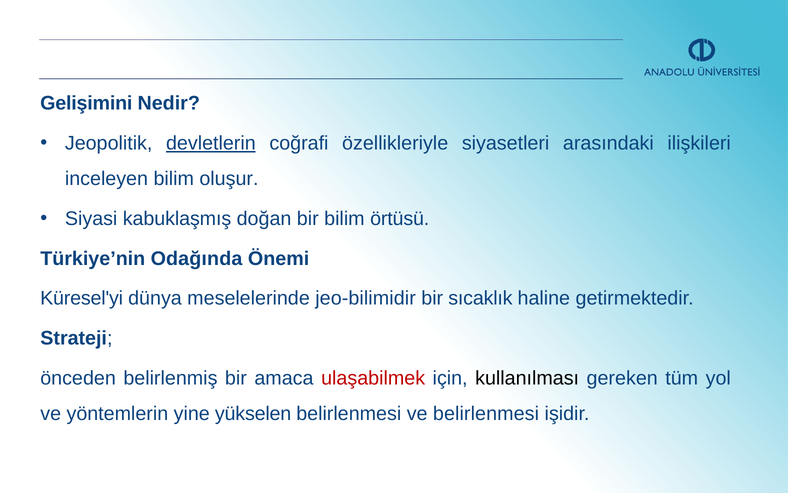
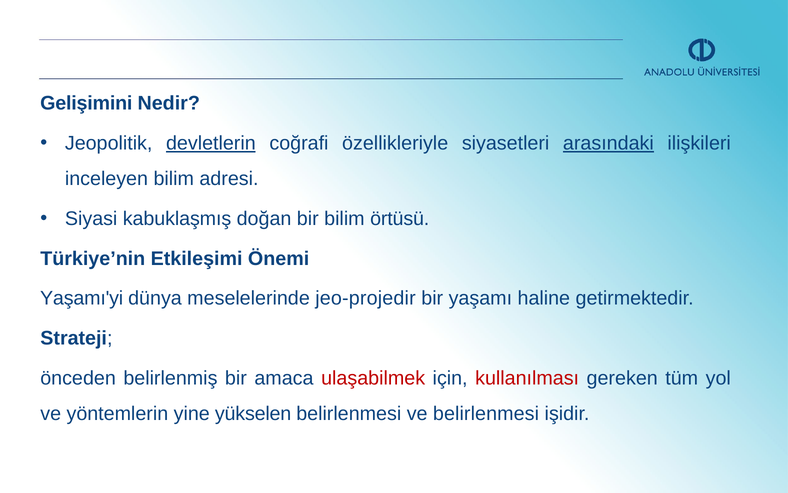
arasındaki underline: none -> present
oluşur: oluşur -> adresi
Odağında: Odağında -> Etkileşimi
Küresel'yi: Küresel'yi -> Yaşamı'yi
jeo-bilimidir: jeo-bilimidir -> jeo-projedir
sıcaklık: sıcaklık -> yaşamı
kullanılması colour: black -> red
